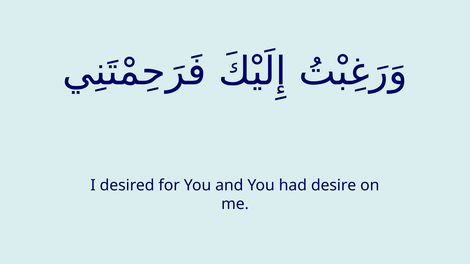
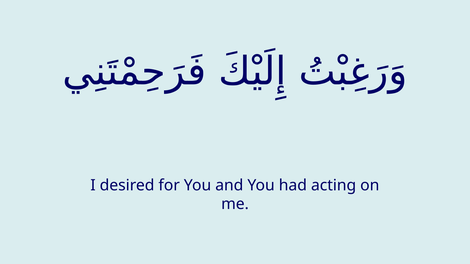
desire: desire -> acting
